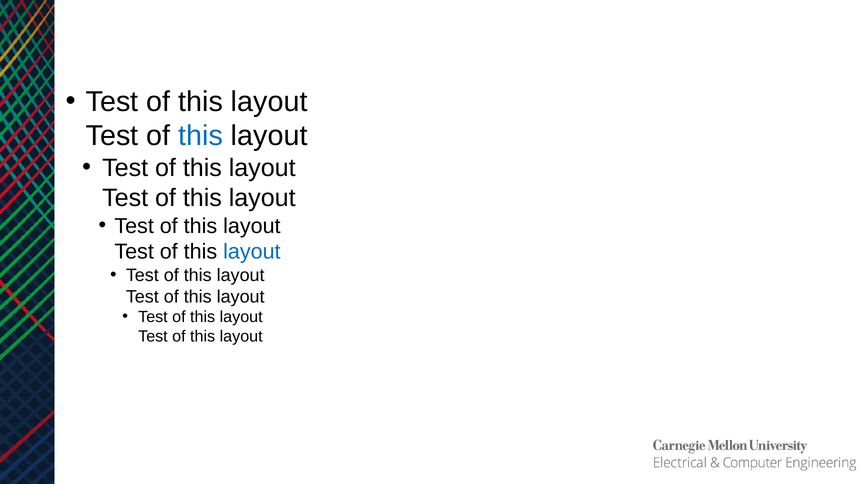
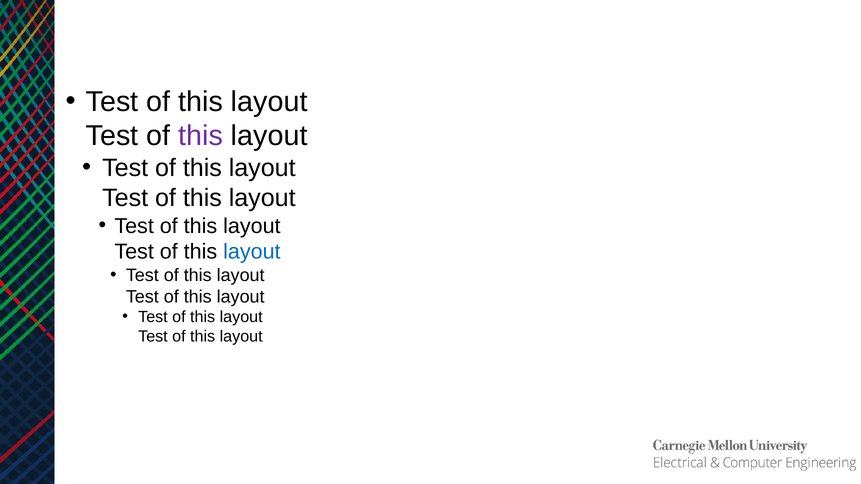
this at (201, 136) colour: blue -> purple
